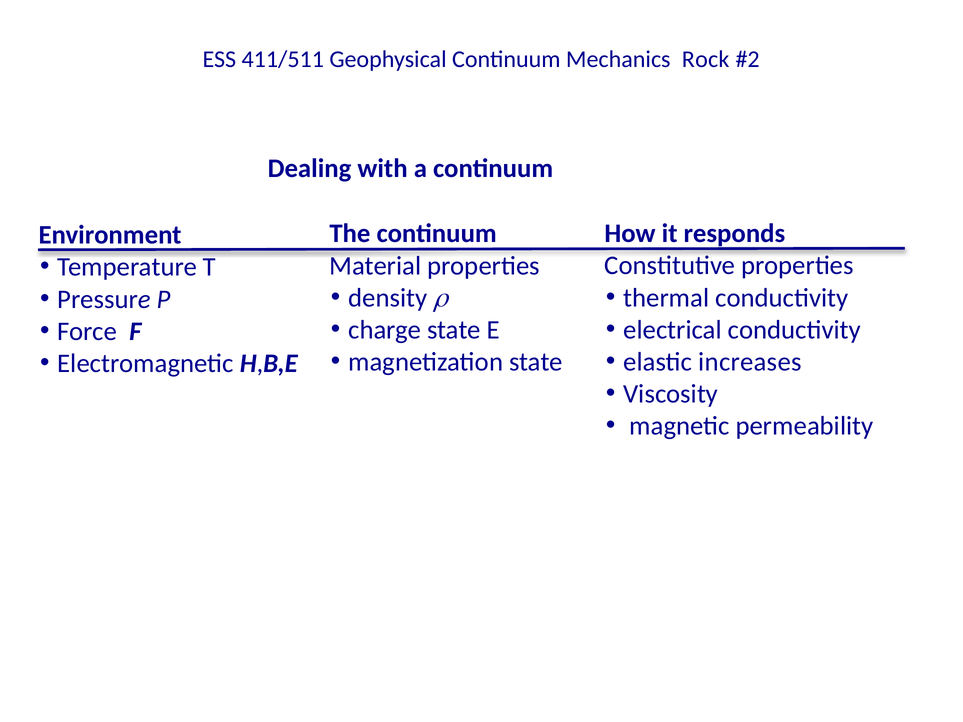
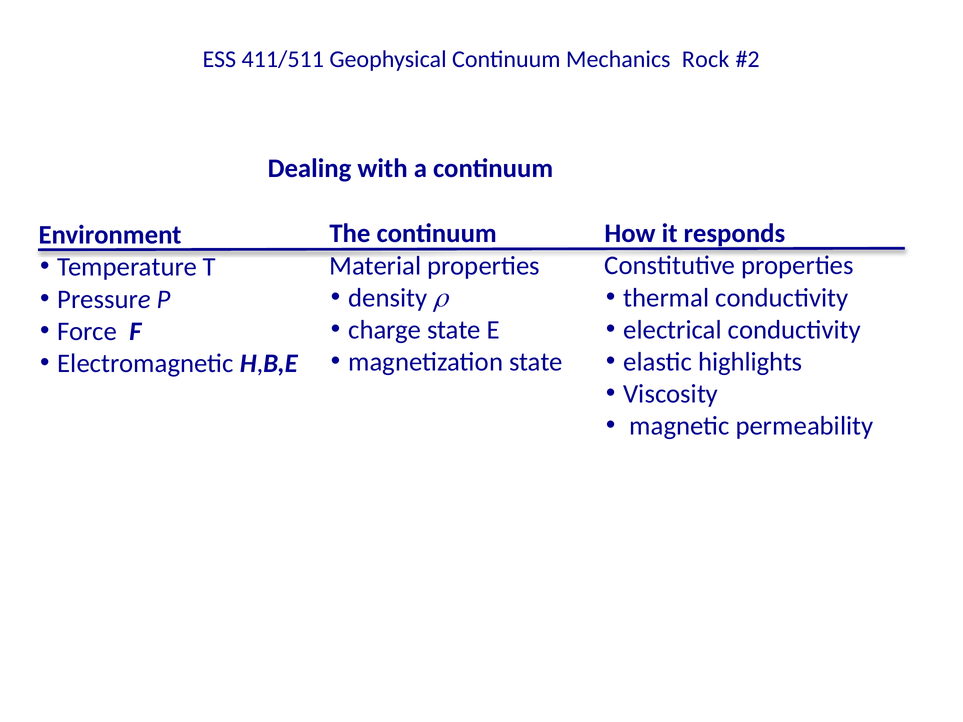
increases: increases -> highlights
